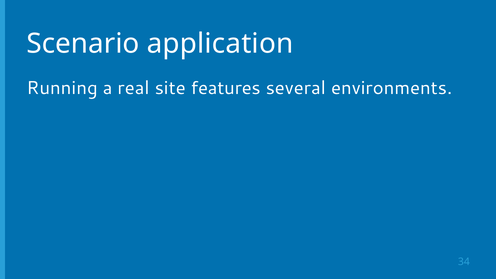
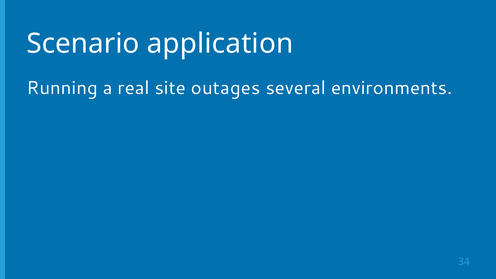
features: features -> outages
